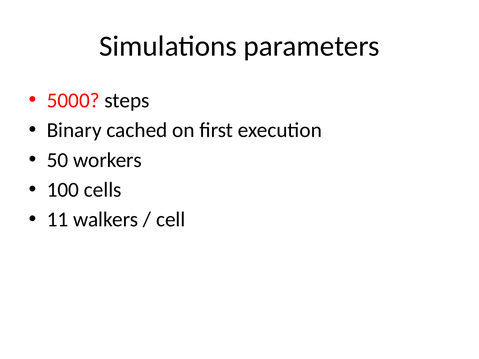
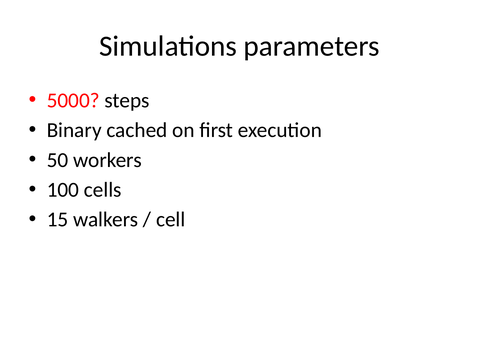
11: 11 -> 15
